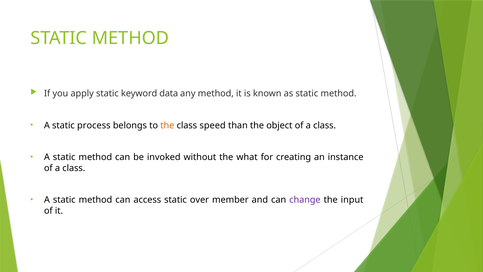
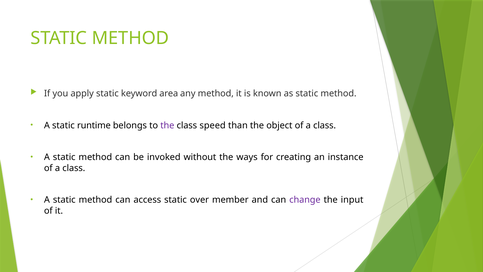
data: data -> area
process: process -> runtime
the at (167, 125) colour: orange -> purple
what: what -> ways
